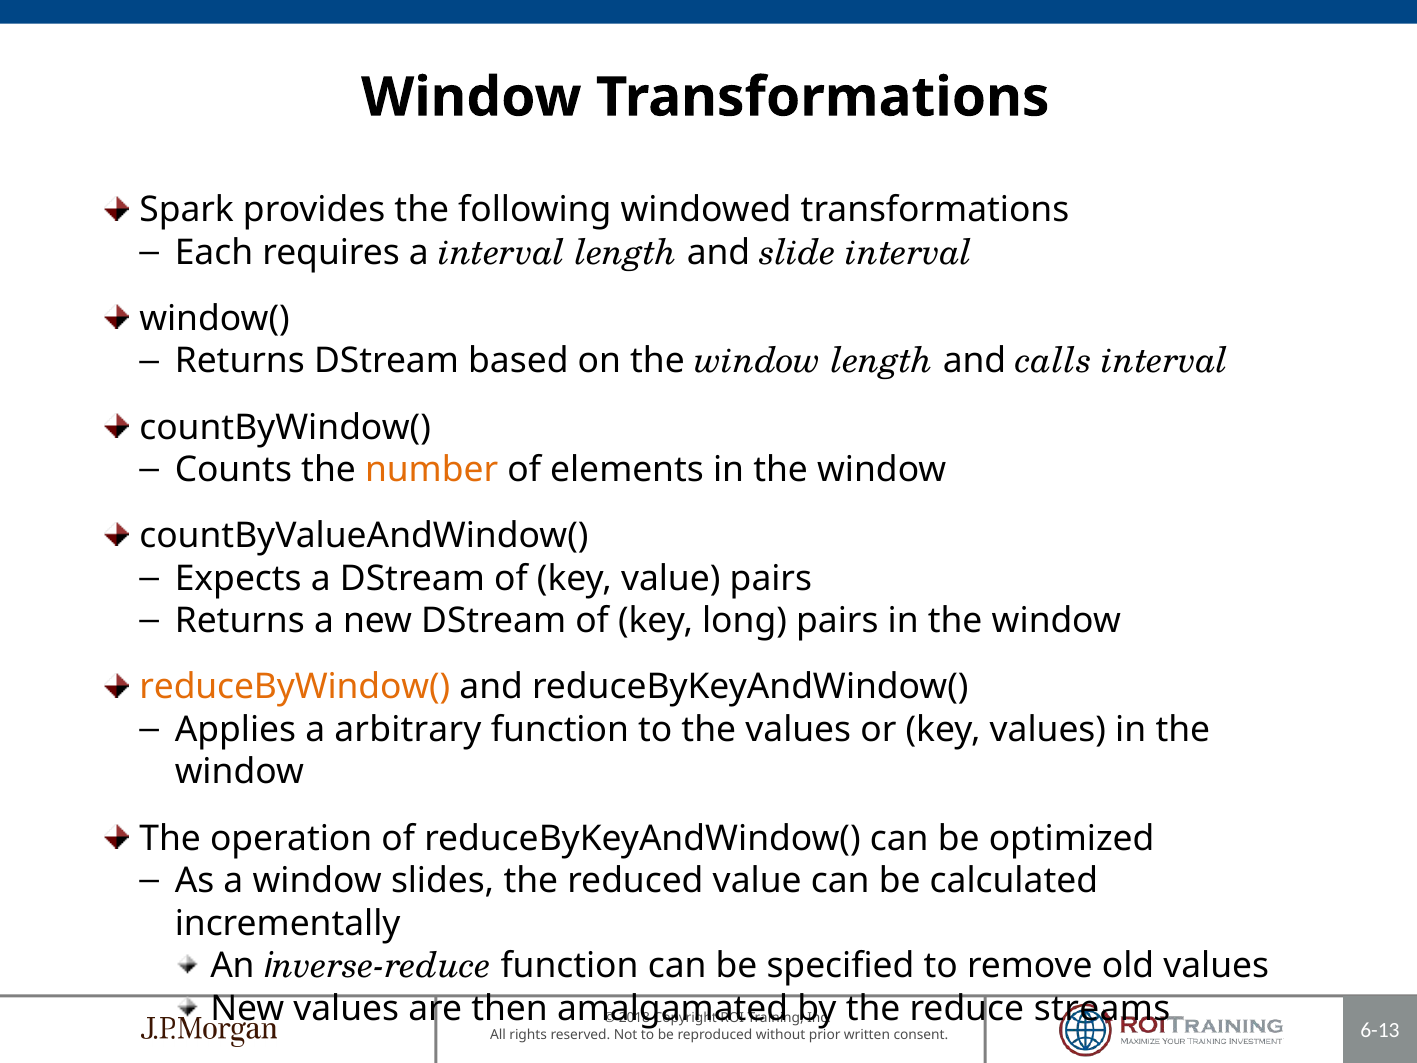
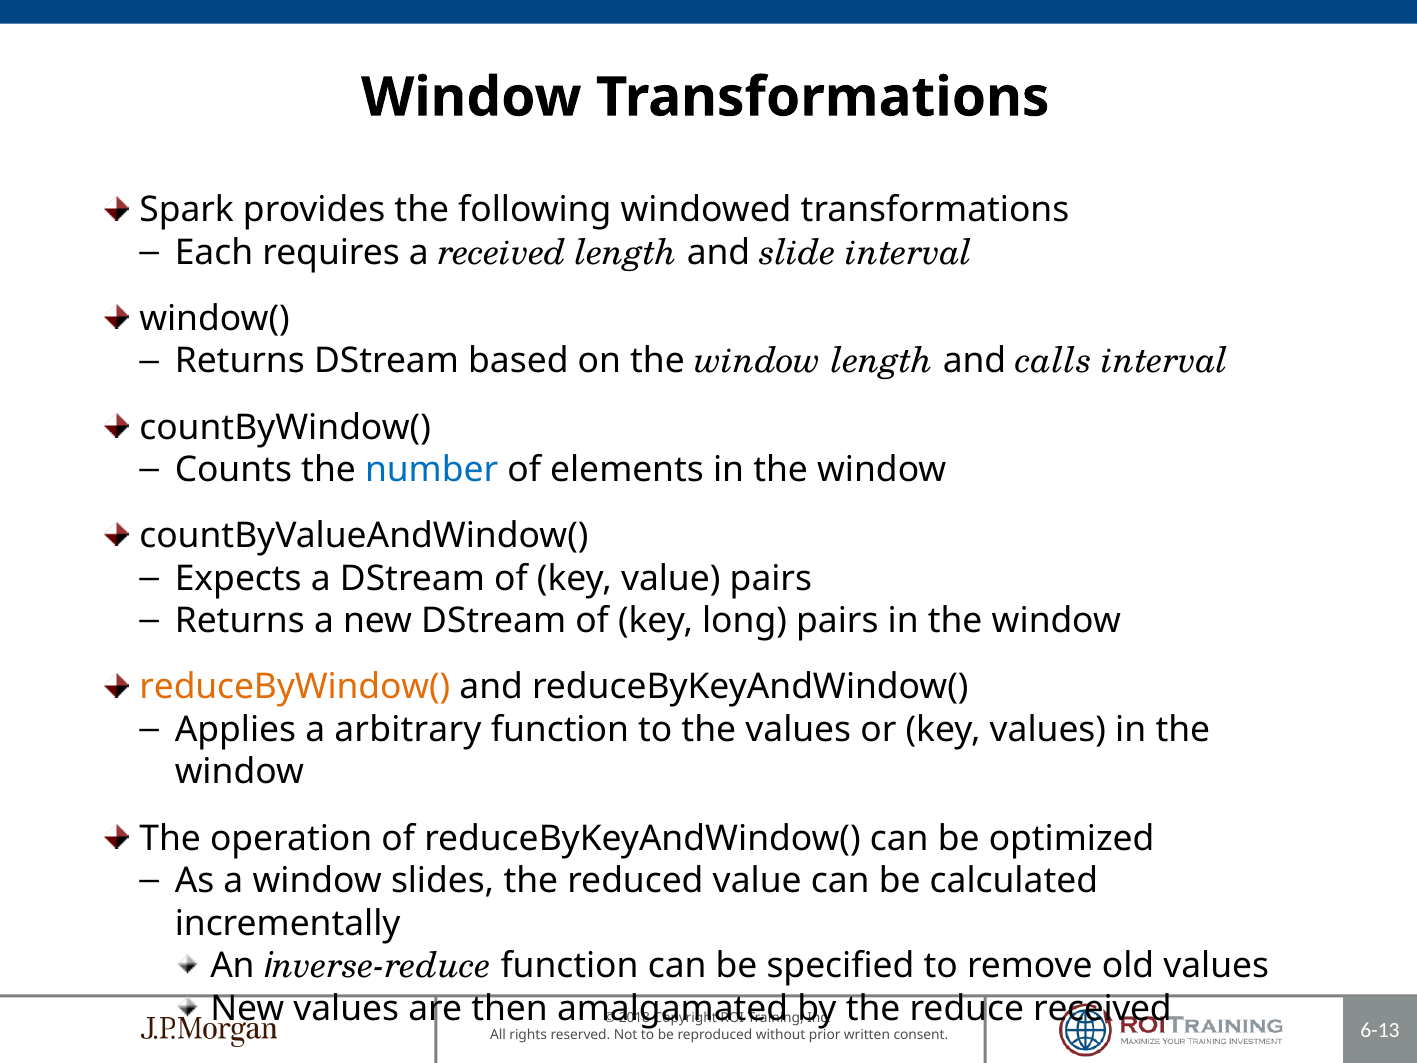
a interval: interval -> received
number colour: orange -> blue
reduce streams: streams -> received
